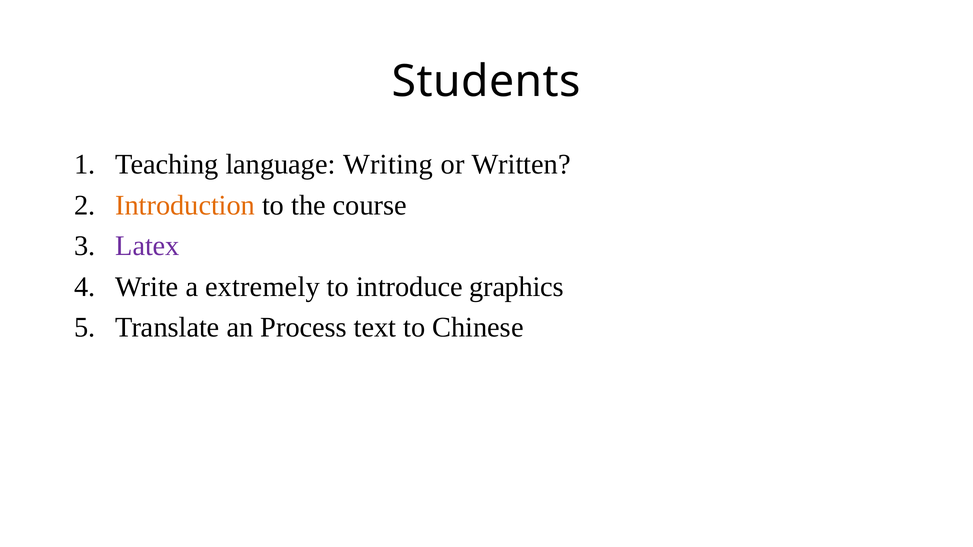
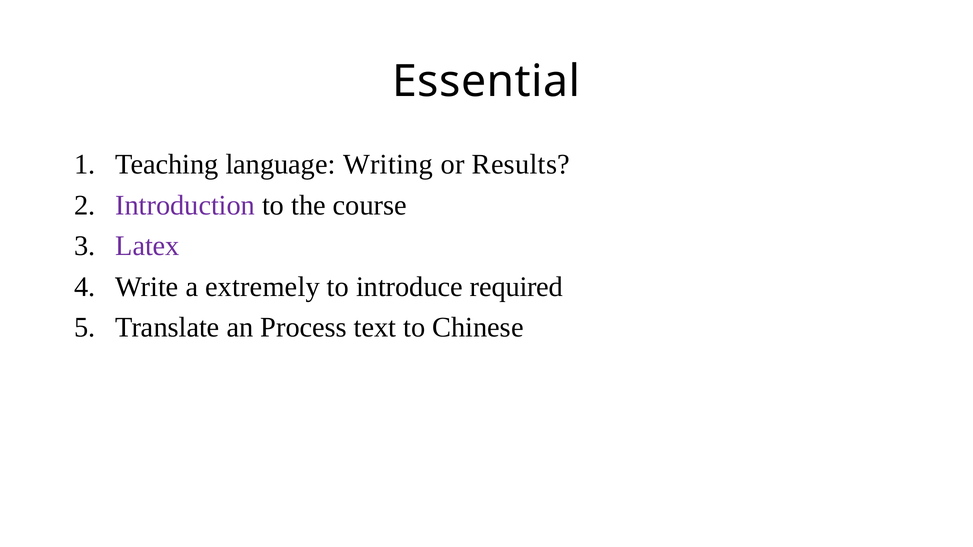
Students: Students -> Essential
Written: Written -> Results
Introduction colour: orange -> purple
graphics: graphics -> required
